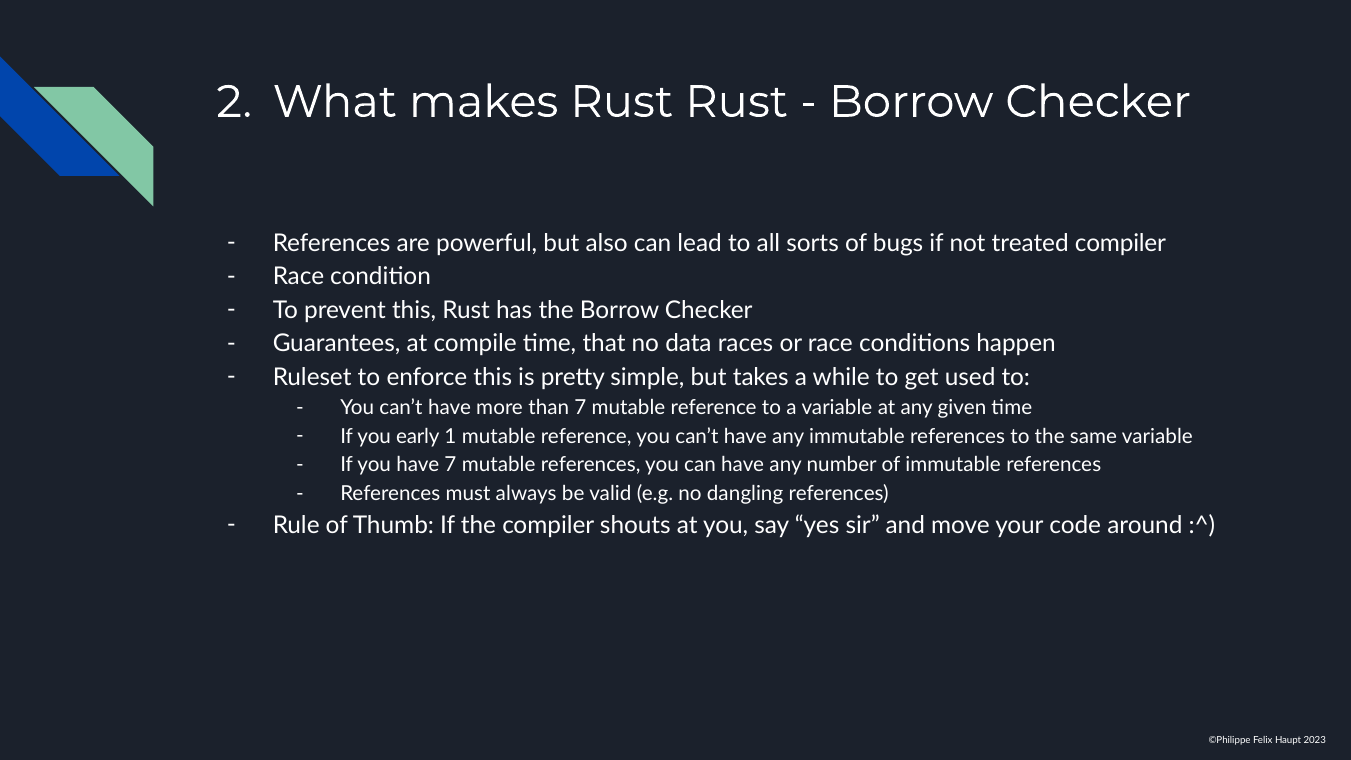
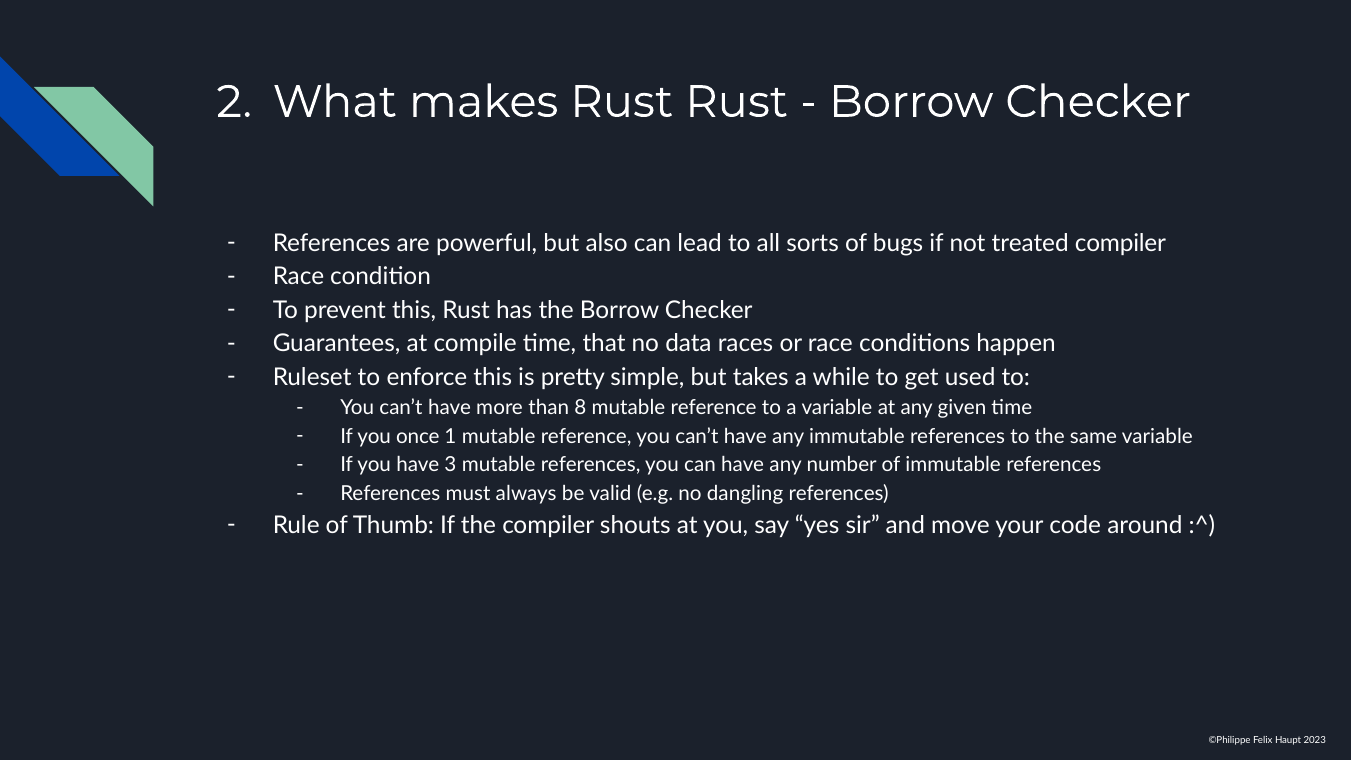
than 7: 7 -> 8
early: early -> once
have 7: 7 -> 3
